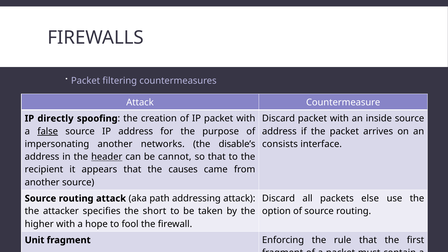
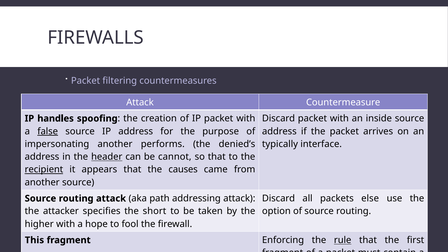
directly: directly -> handles
networks: networks -> performs
disable’s: disable’s -> denied’s
consists: consists -> typically
recipient underline: none -> present
Unit: Unit -> This
rule underline: none -> present
